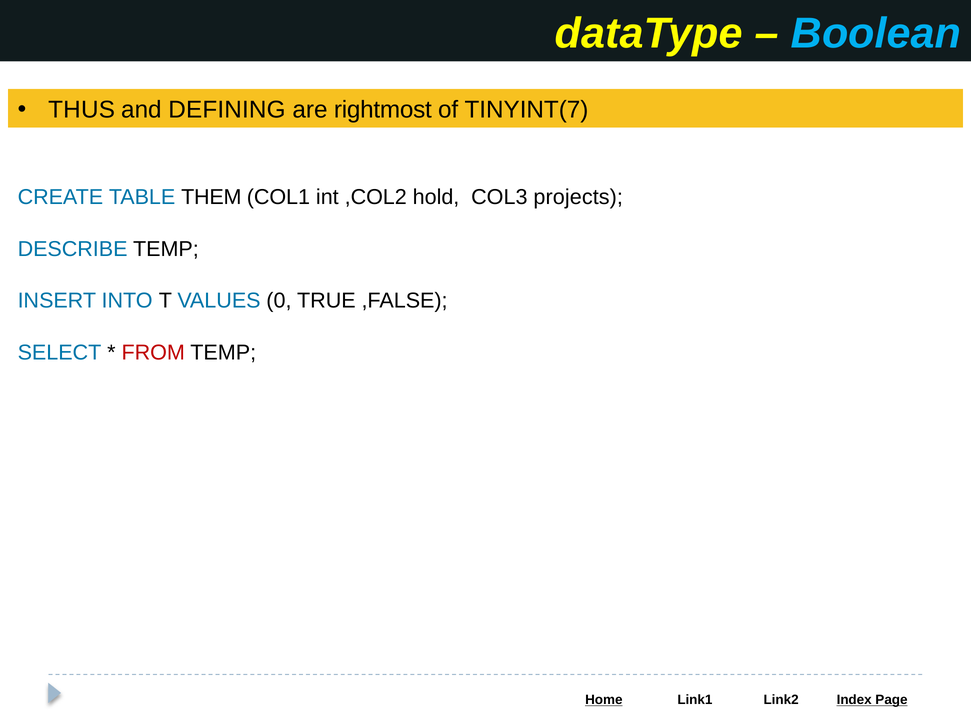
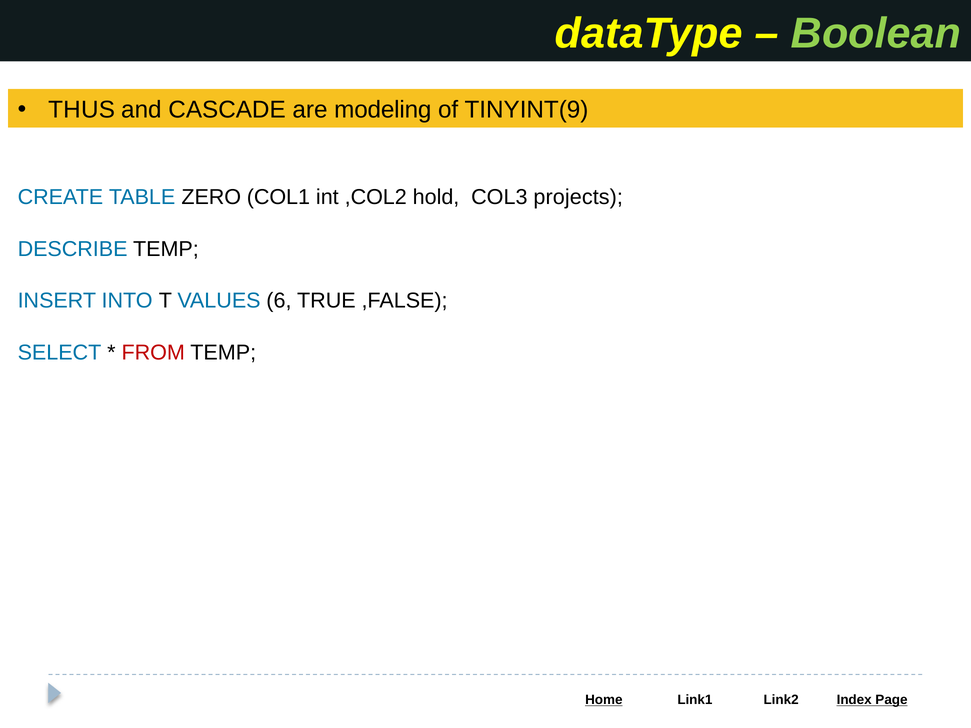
Boolean colour: light blue -> light green
DEFINING: DEFINING -> CASCADE
rightmost: rightmost -> modeling
TINYINT(7: TINYINT(7 -> TINYINT(9
THEM: THEM -> ZERO
0: 0 -> 6
